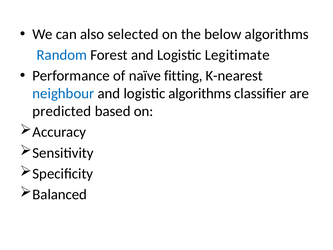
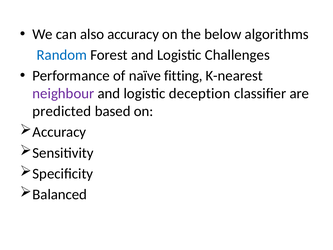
also selected: selected -> accuracy
Legitimate: Legitimate -> Challenges
neighbour colour: blue -> purple
logistic algorithms: algorithms -> deception
